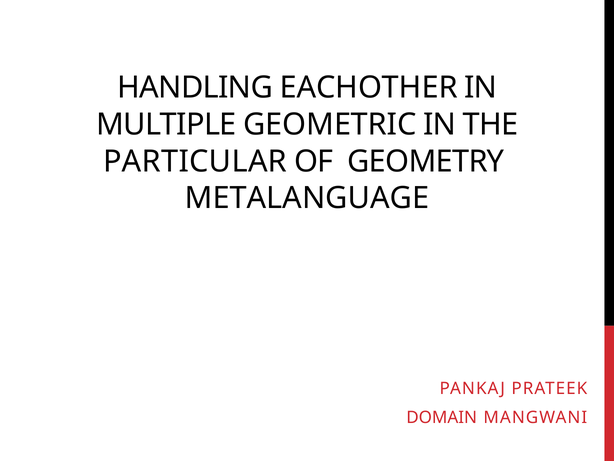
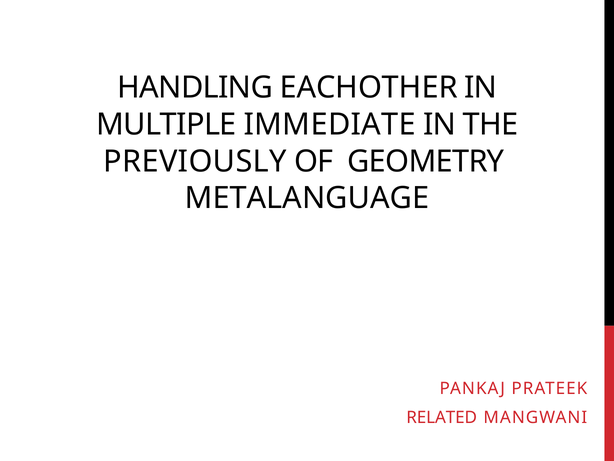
GEOMETRIC: GEOMETRIC -> IMMEDIATE
PARTICULAR: PARTICULAR -> PREVIOUSLY
DOMAIN: DOMAIN -> RELATED
